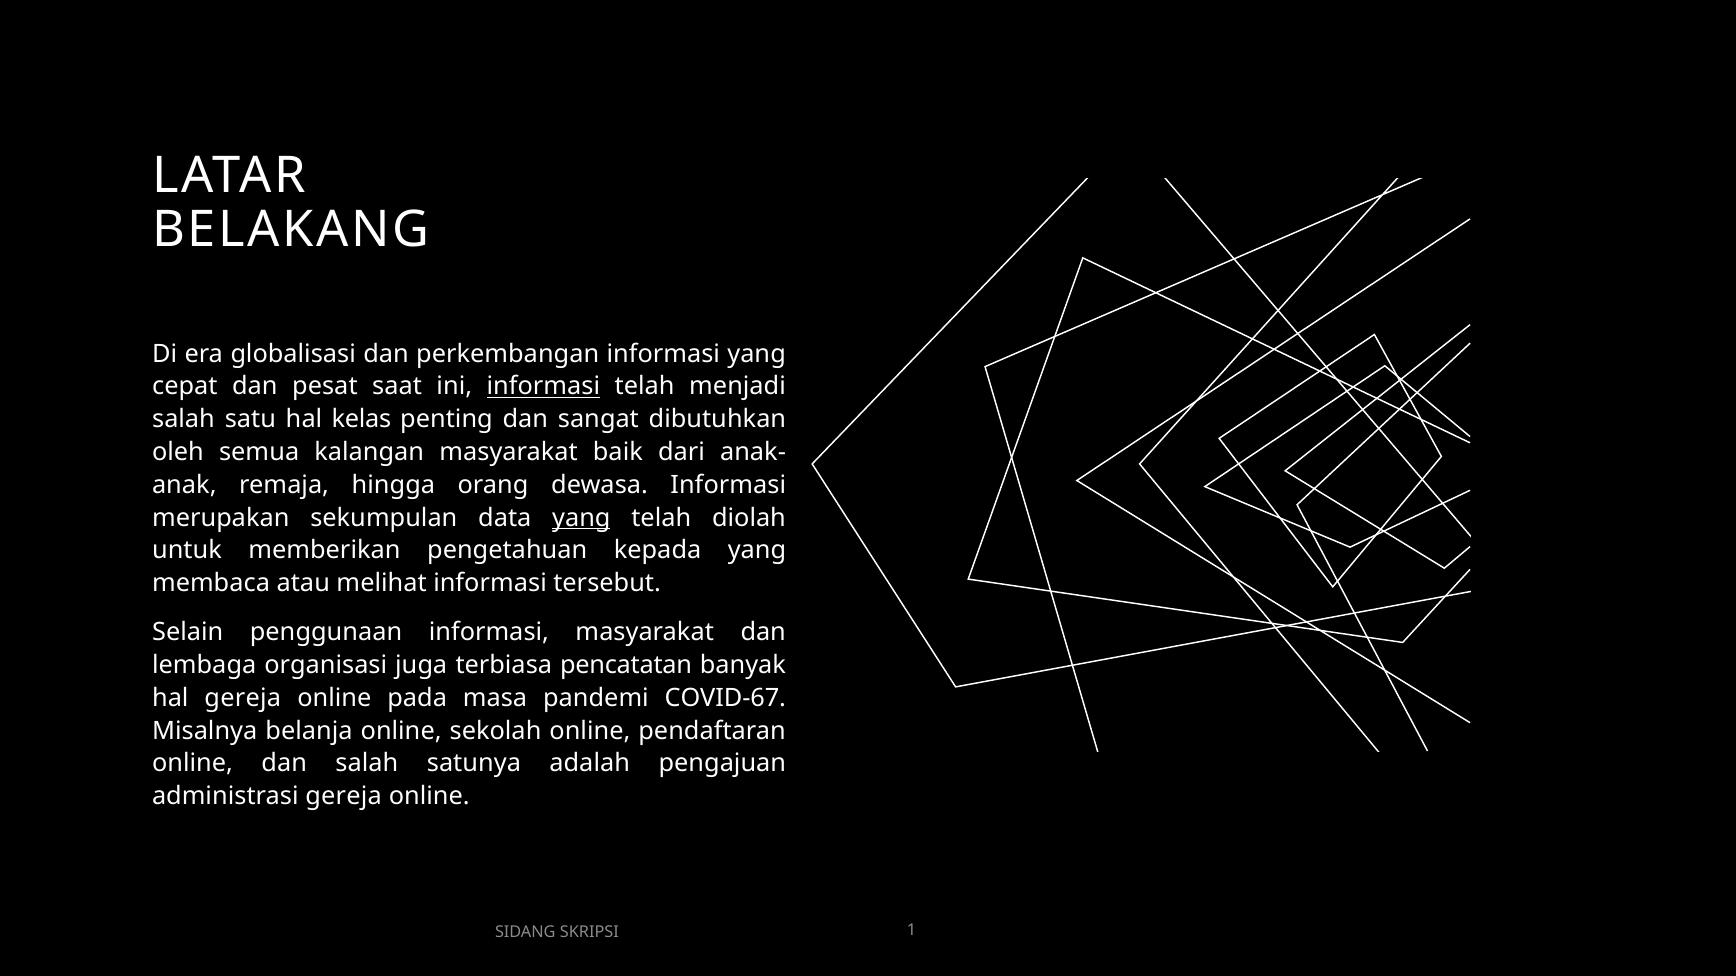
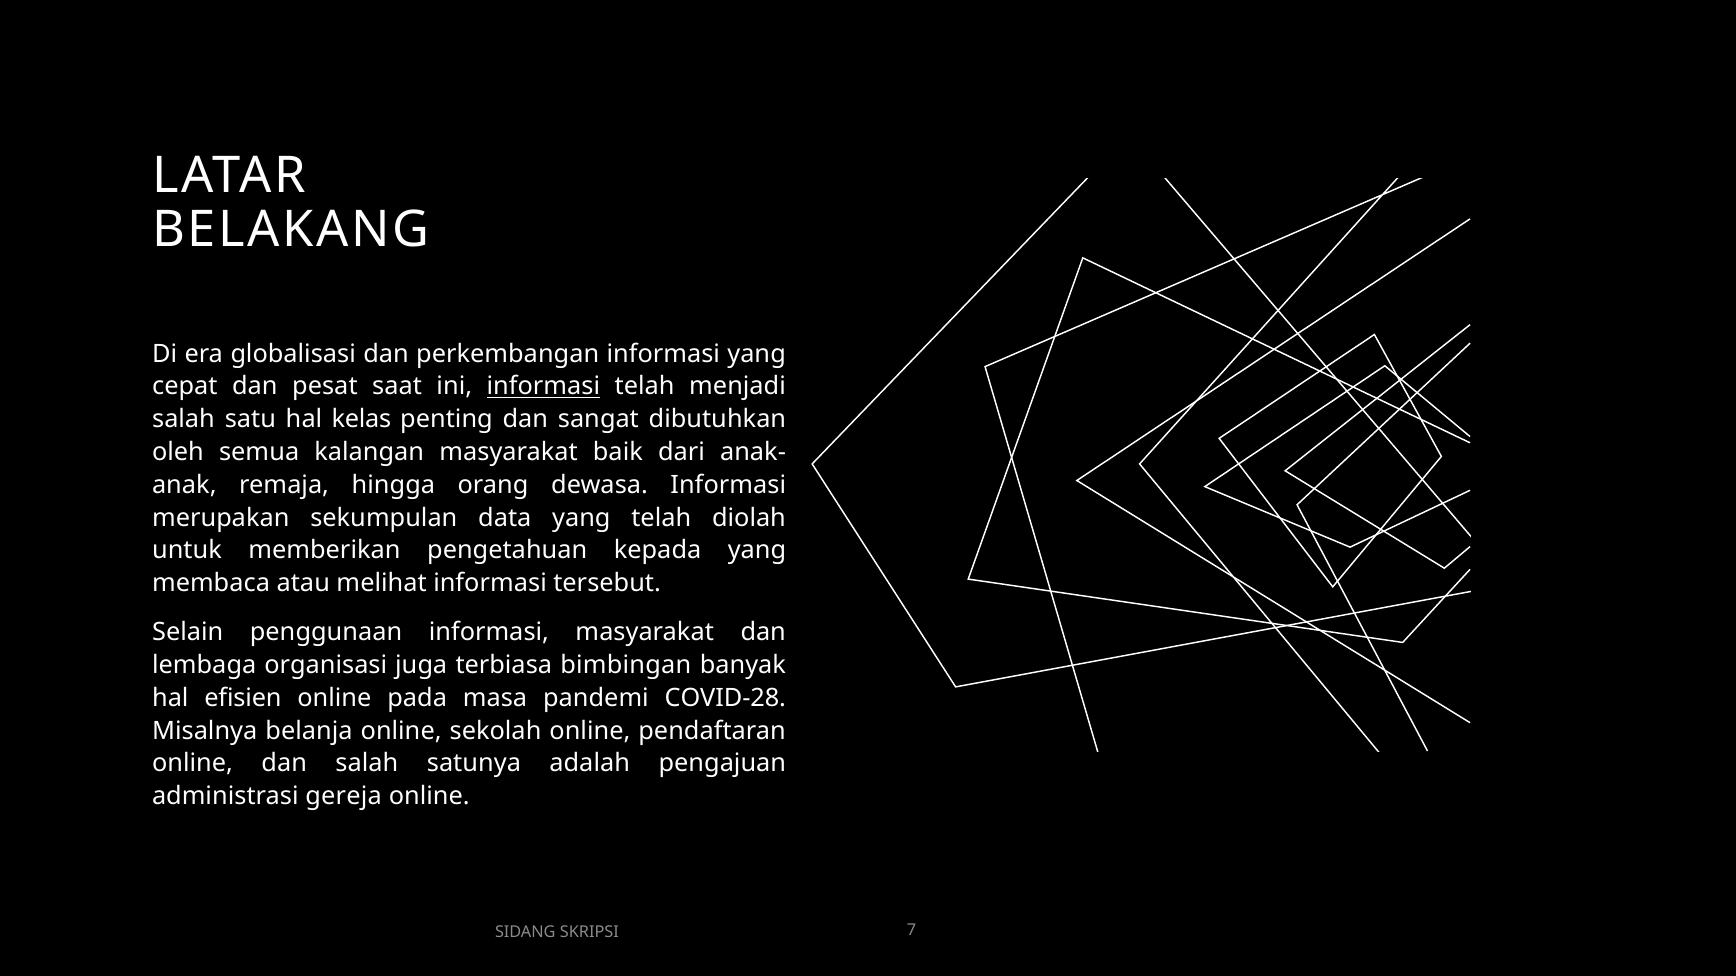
yang at (581, 518) underline: present -> none
pencatatan: pencatatan -> bimbingan
hal gereja: gereja -> efisien
COVID-67: COVID-67 -> COVID-28
1: 1 -> 7
